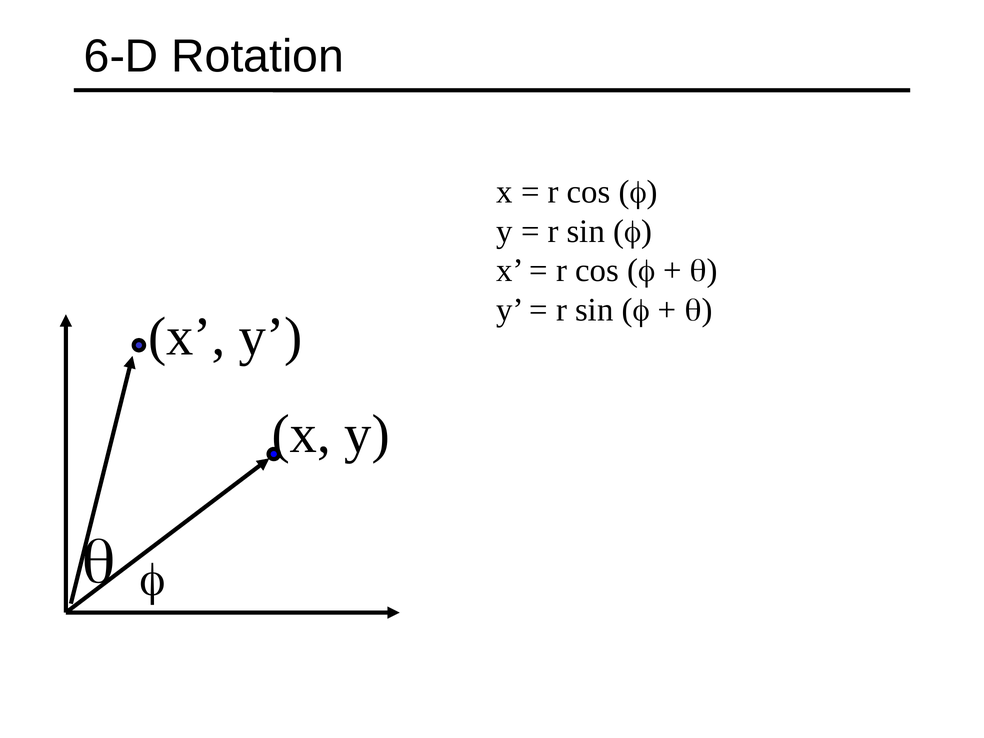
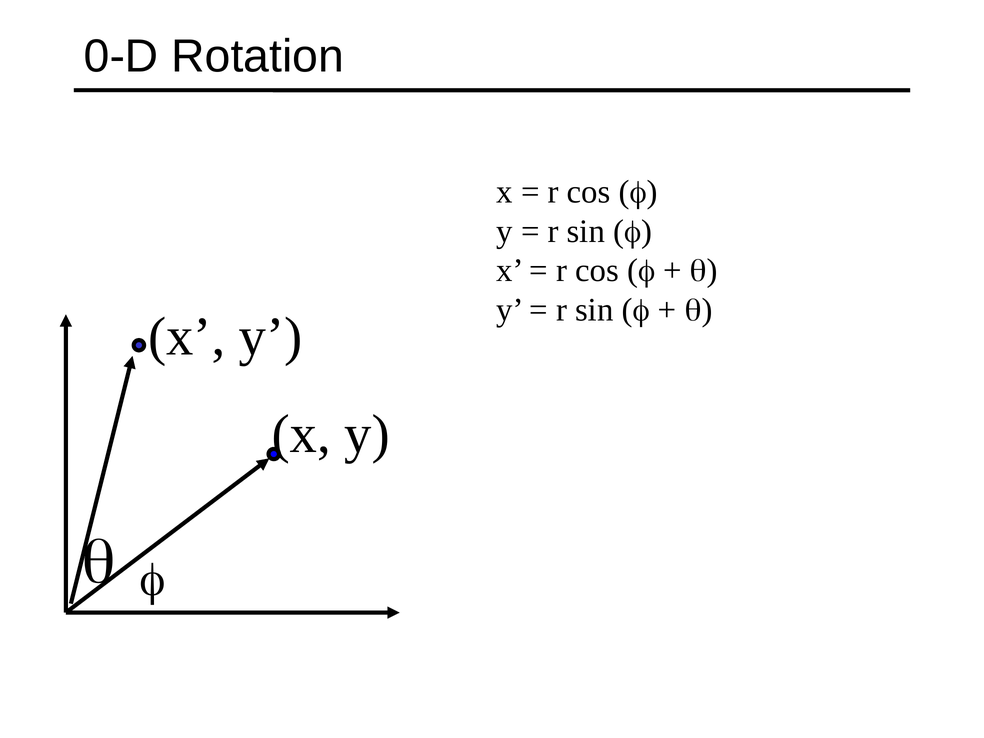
6-D: 6-D -> 0-D
